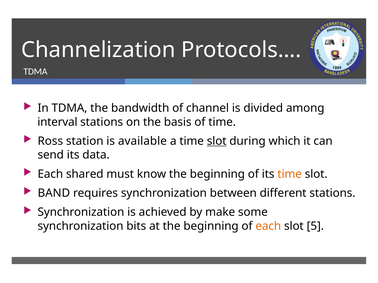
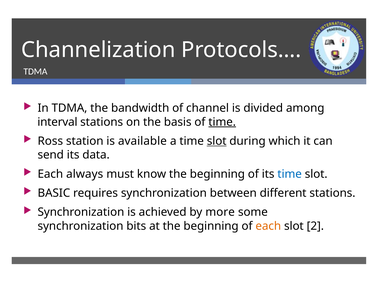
time at (222, 122) underline: none -> present
shared: shared -> always
time at (290, 174) colour: orange -> blue
BAND: BAND -> BASIC
make: make -> more
5: 5 -> 2
